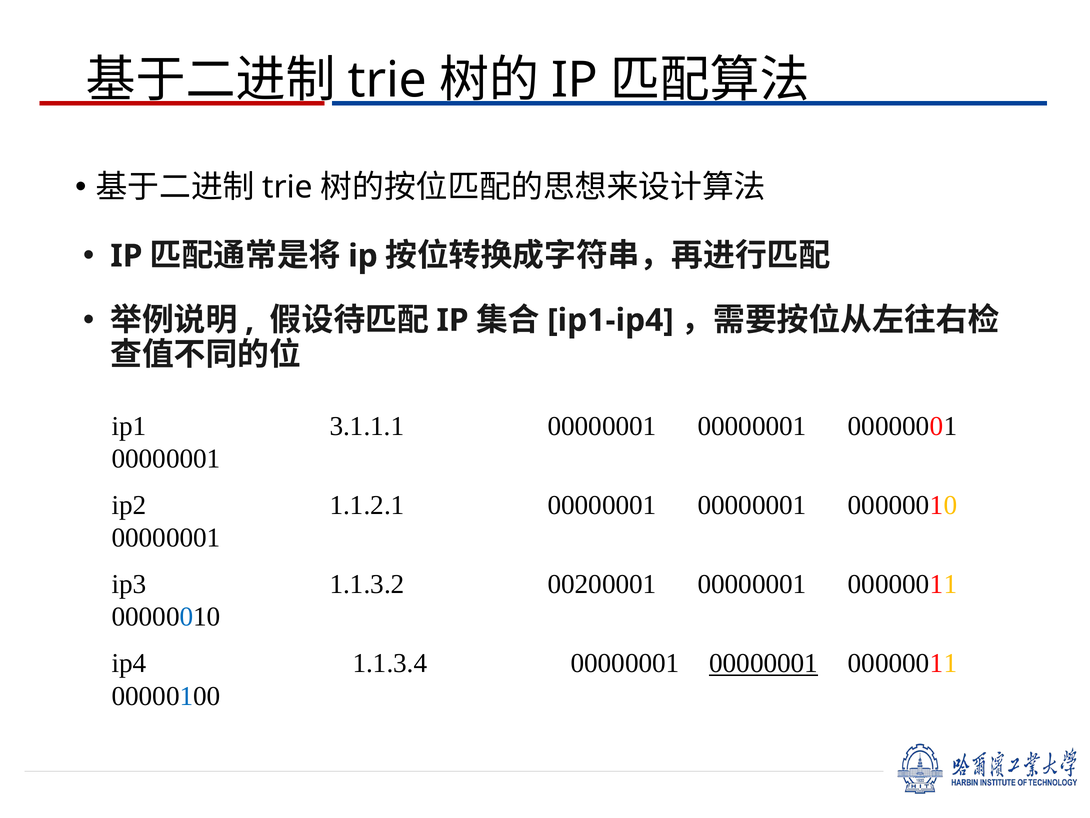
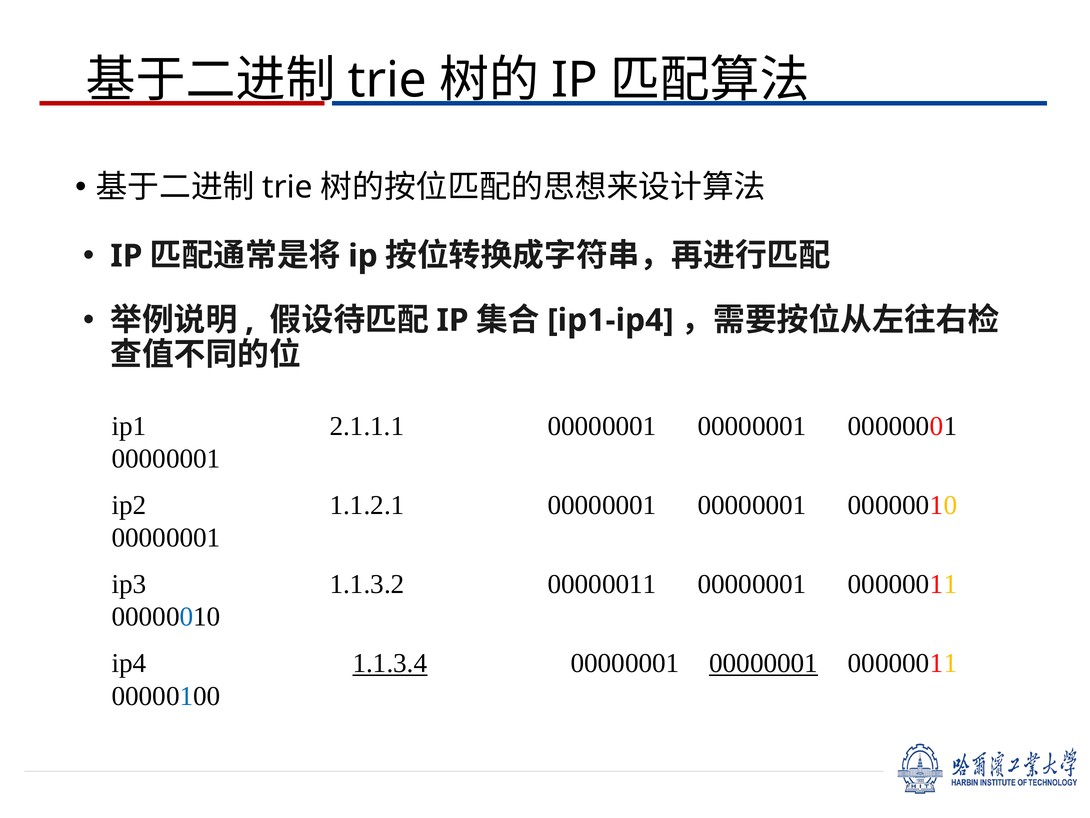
3.1.1.1: 3.1.1.1 -> 2.1.1.1
1.1.3.2 00200001: 00200001 -> 00000011
1.1.3.4 underline: none -> present
